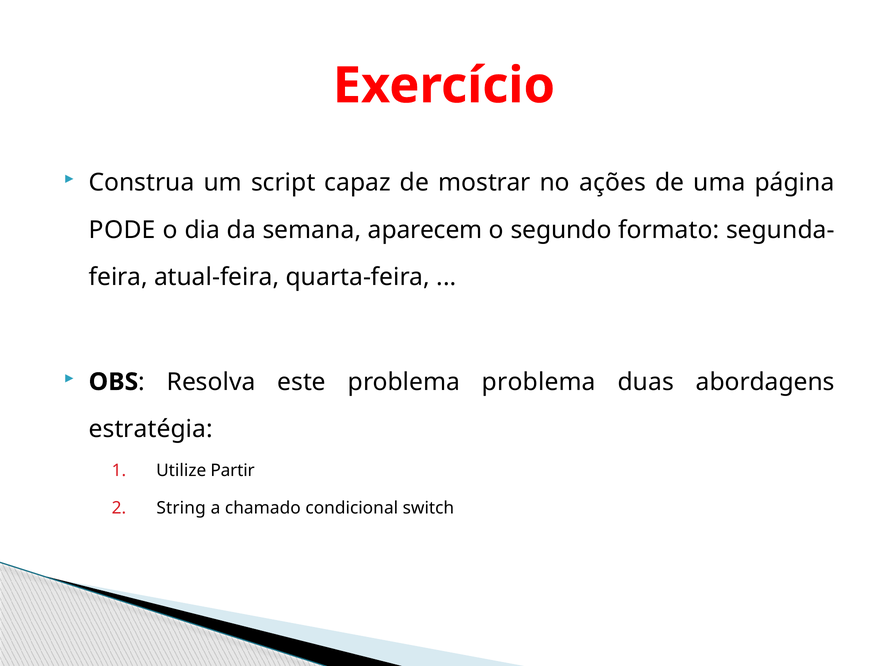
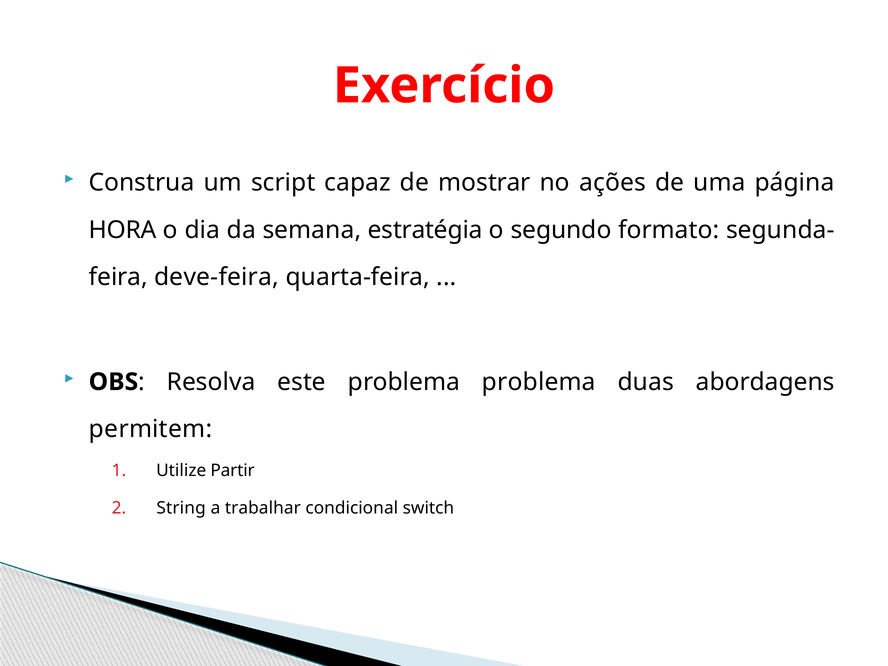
PODE: PODE -> HORA
aparecem: aparecem -> estratégia
atual-feira: atual-feira -> deve-feira
estratégia: estratégia -> permitem
chamado: chamado -> trabalhar
